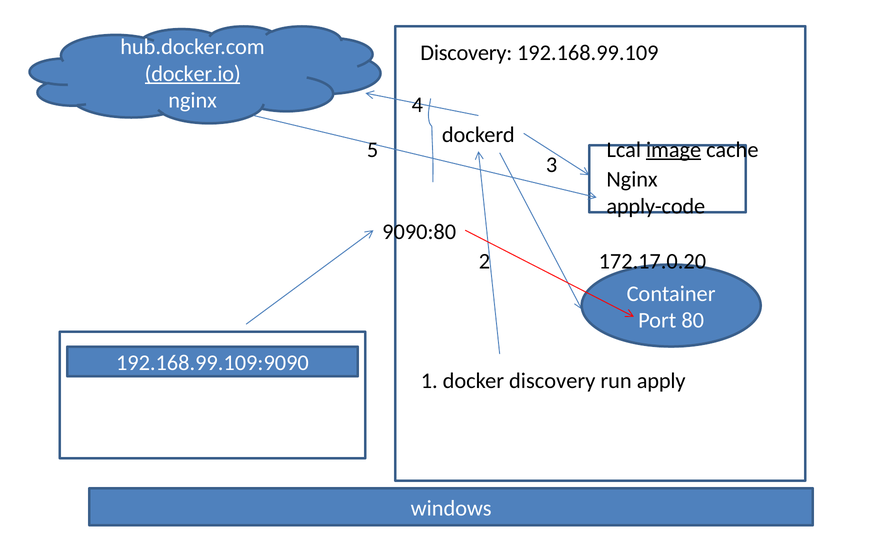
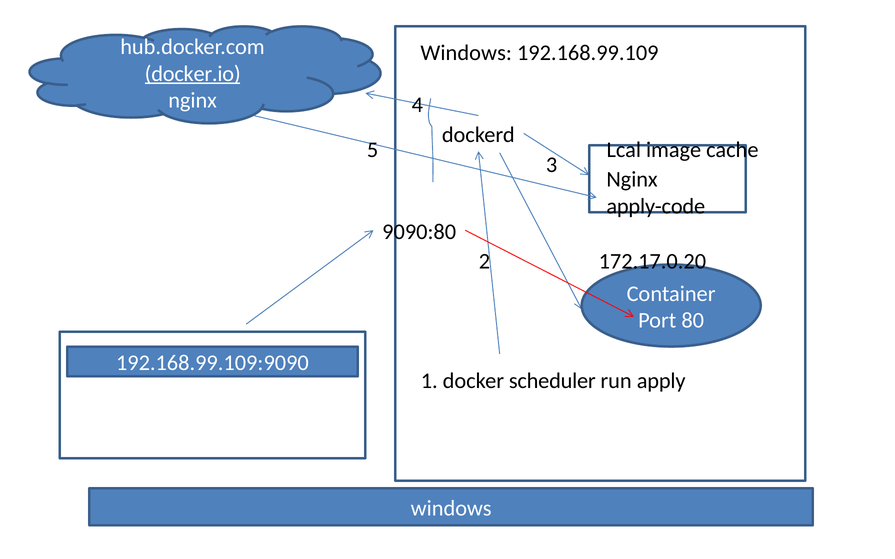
Discovery at (466, 53): Discovery -> Windows
image underline: present -> none
docker discovery: discovery -> scheduler
